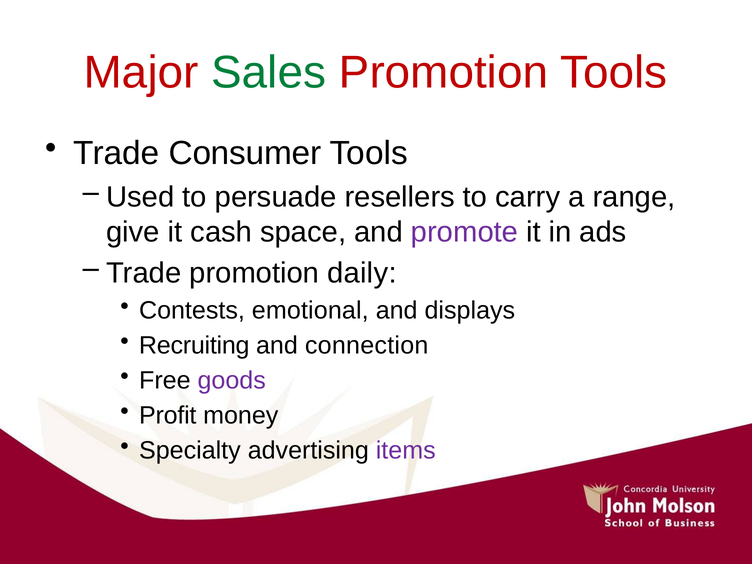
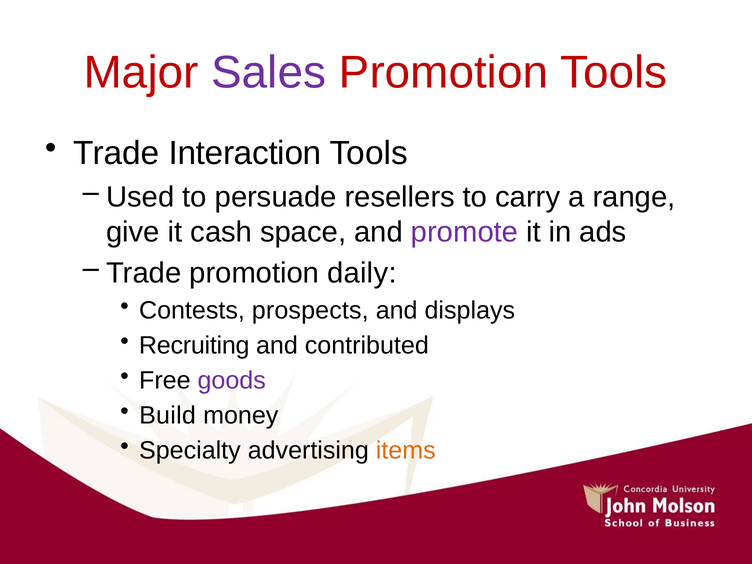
Sales colour: green -> purple
Consumer: Consumer -> Interaction
emotional: emotional -> prospects
connection: connection -> contributed
Profit: Profit -> Build
items colour: purple -> orange
